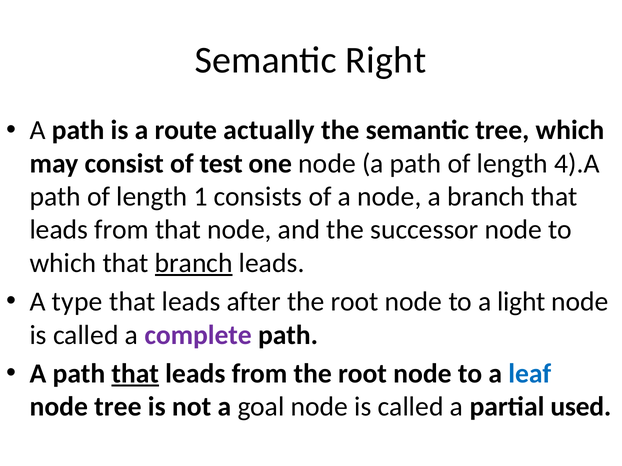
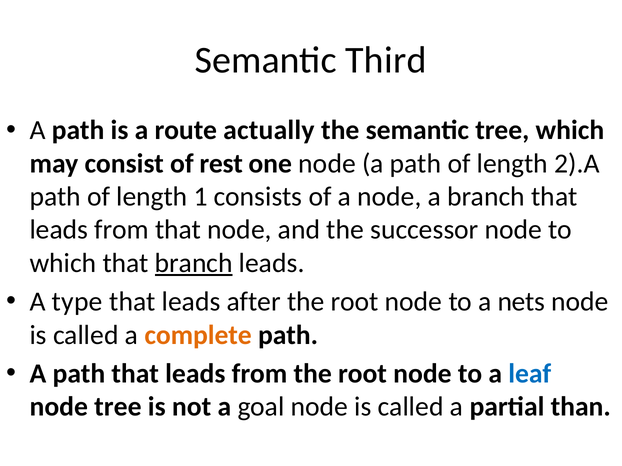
Right: Right -> Third
test: test -> rest
4).A: 4).A -> 2).A
light: light -> nets
complete colour: purple -> orange
that at (135, 374) underline: present -> none
used: used -> than
